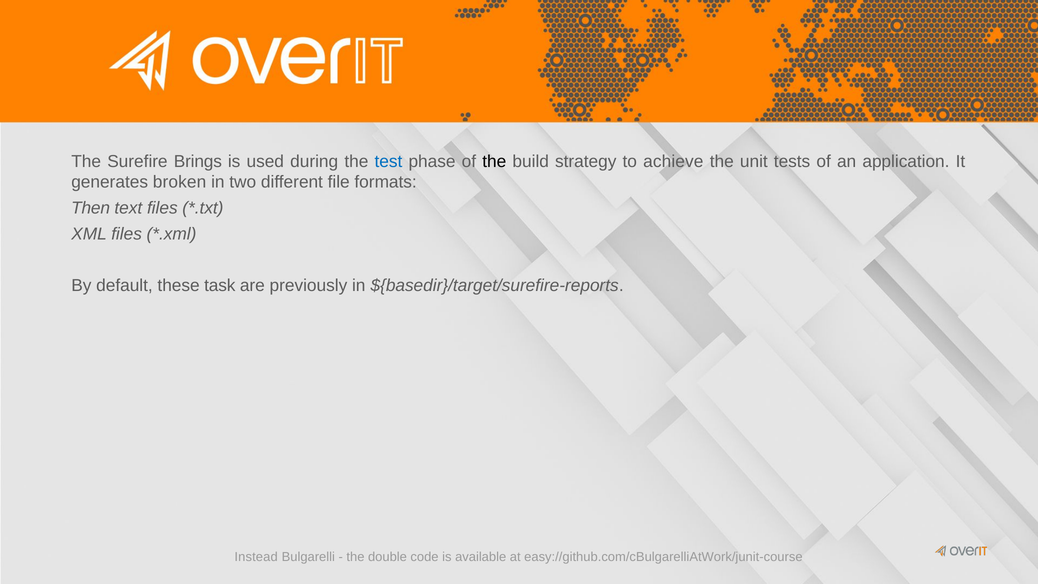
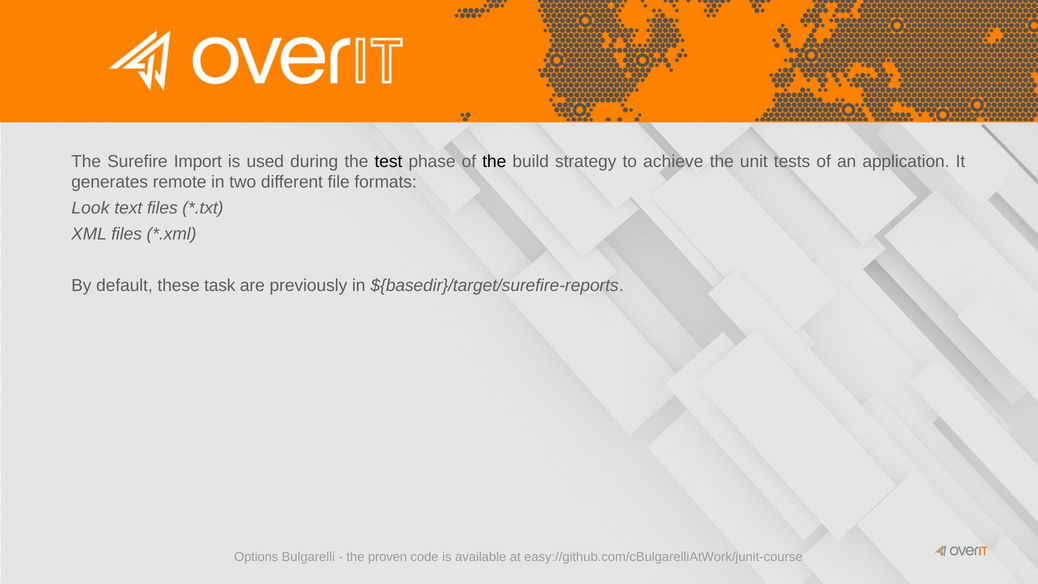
Brings: Brings -> Import
test colour: blue -> black
broken: broken -> remote
Then: Then -> Look
Instead: Instead -> Options
double: double -> proven
